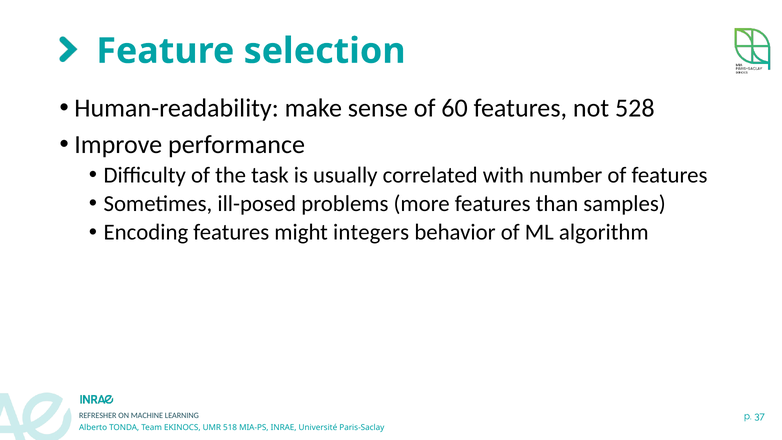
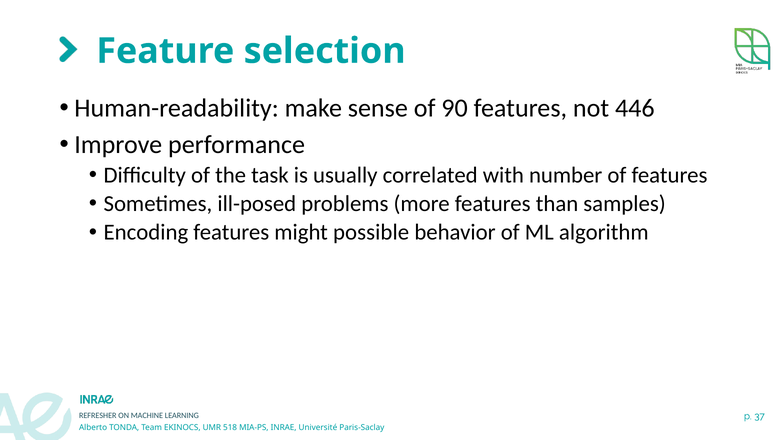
60: 60 -> 90
528: 528 -> 446
integers: integers -> possible
